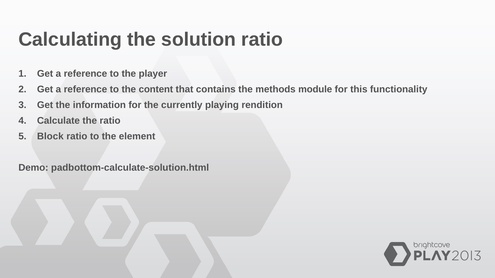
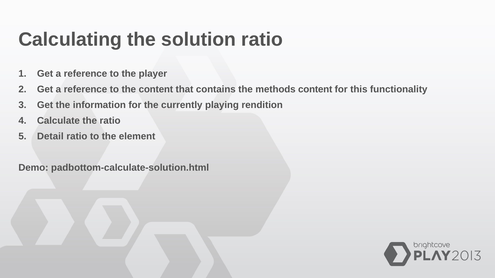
methods module: module -> content
Block: Block -> Detail
